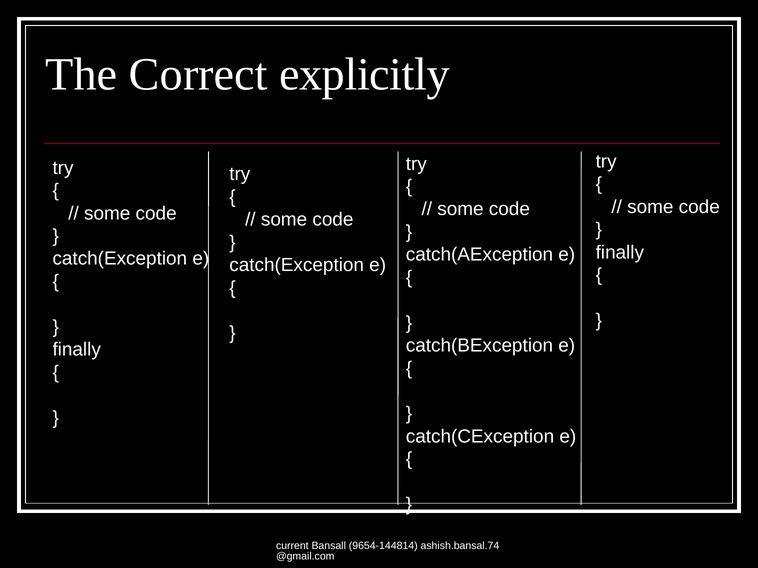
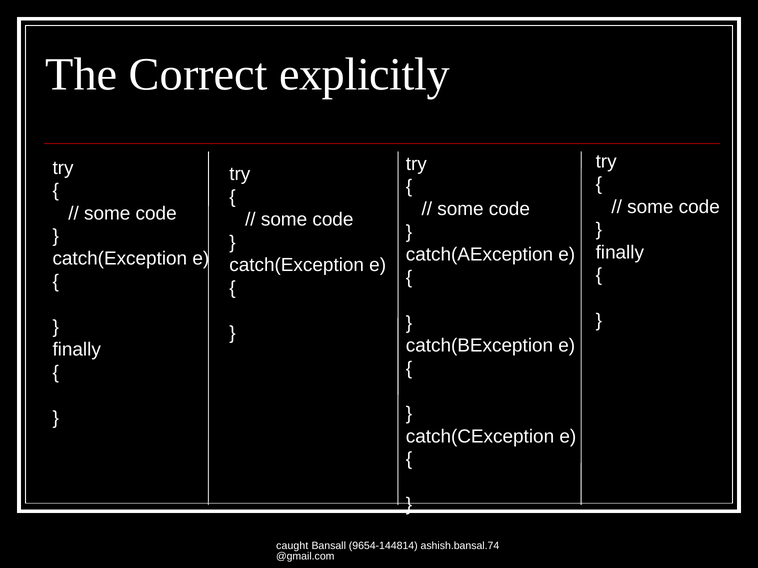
current: current -> caught
